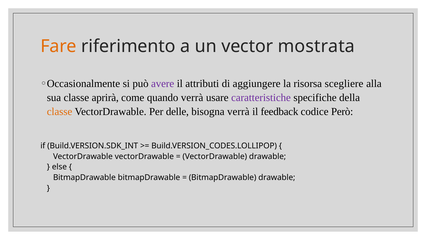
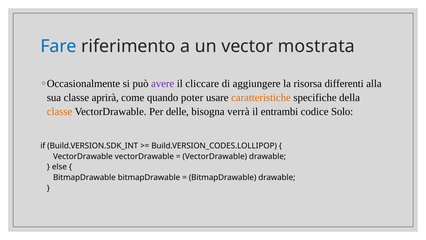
Fare colour: orange -> blue
attributi: attributi -> cliccare
scegliere: scegliere -> differenti
quando verrà: verrà -> poter
caratteristiche colour: purple -> orange
feedback: feedback -> entrambi
Però: Però -> Solo
